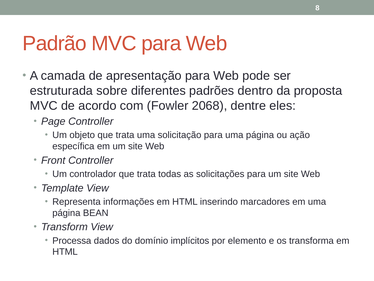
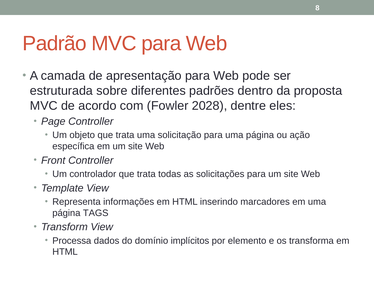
2068: 2068 -> 2028
BEAN: BEAN -> TAGS
